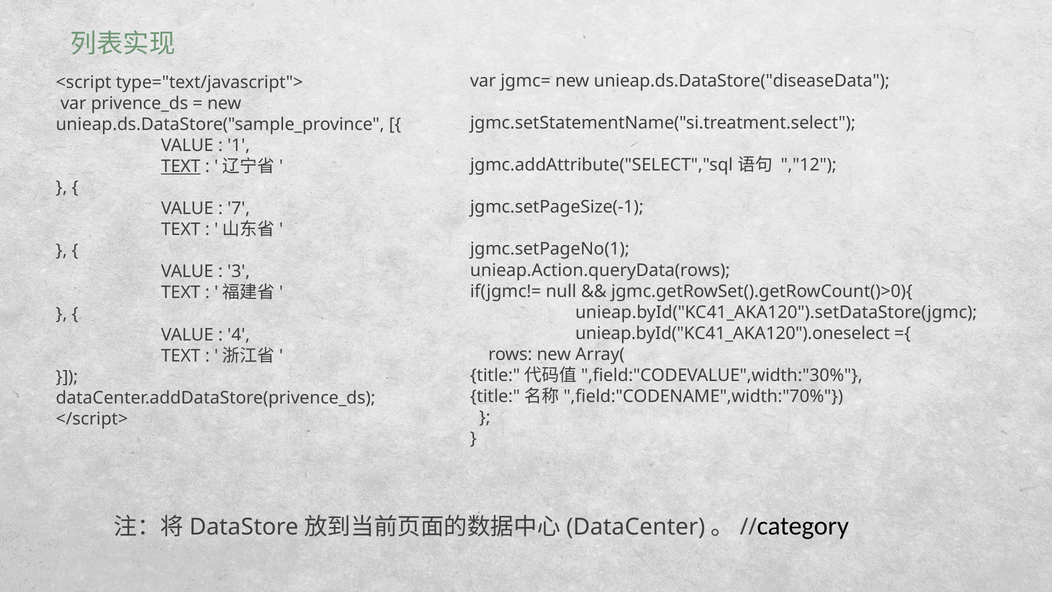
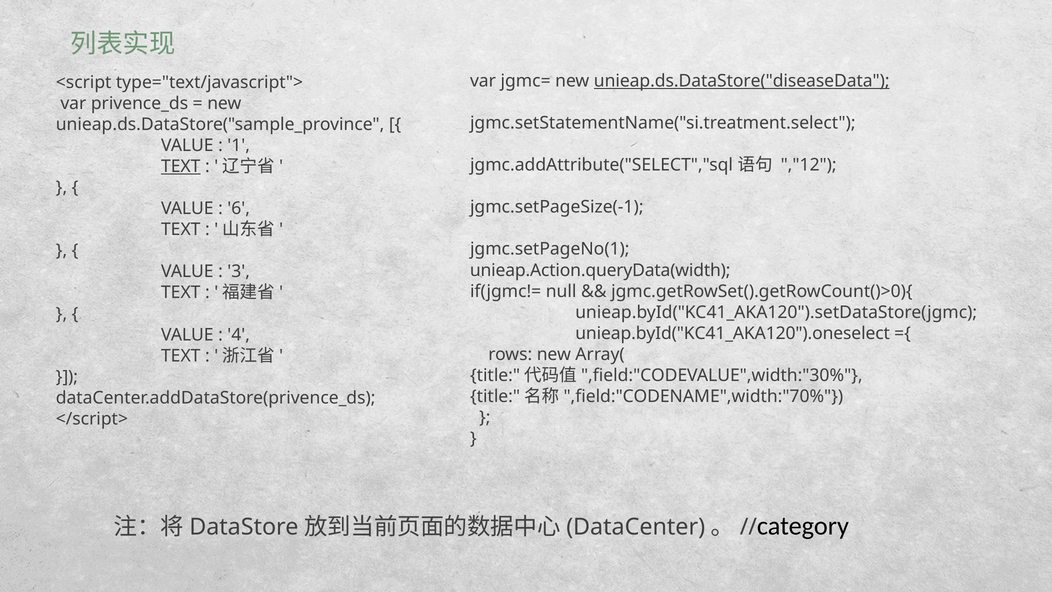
unieap.ds.DataStore("diseaseData underline: none -> present
7: 7 -> 6
unieap.Action.queryData(rows: unieap.Action.queryData(rows -> unieap.Action.queryData(width
